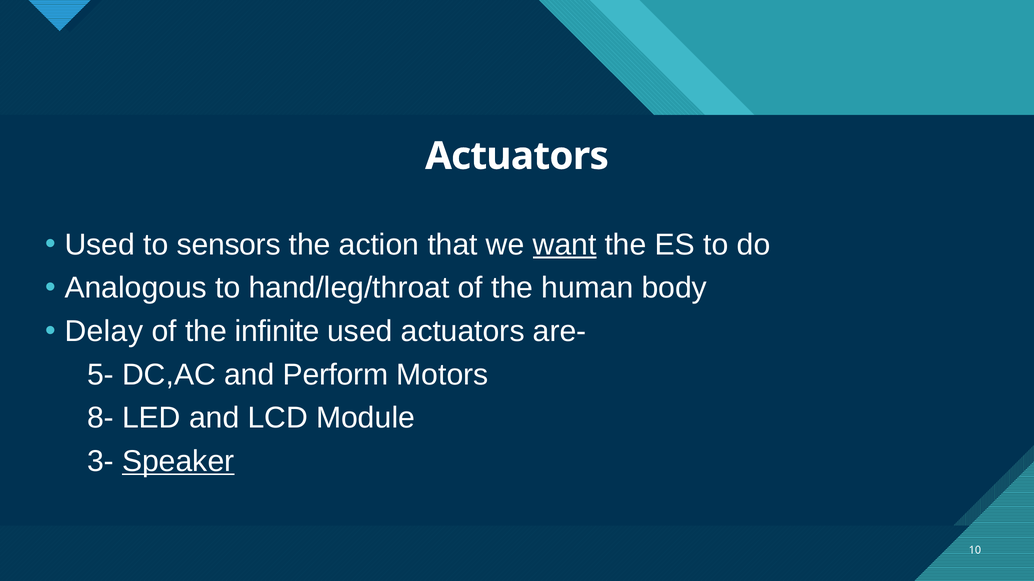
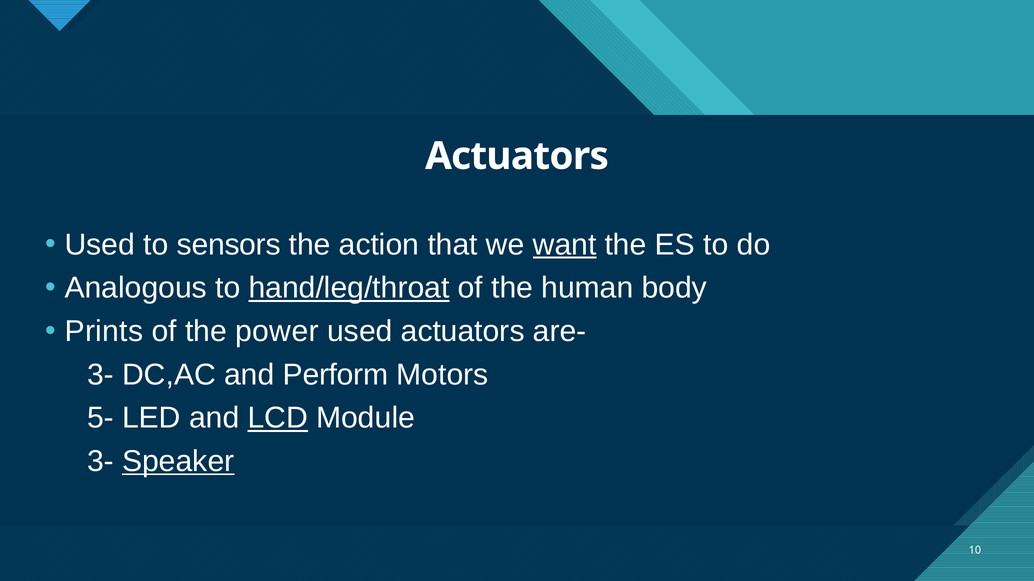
hand/leg/throat underline: none -> present
Delay: Delay -> Prints
infinite: infinite -> power
5- at (100, 375): 5- -> 3-
8-: 8- -> 5-
LCD underline: none -> present
